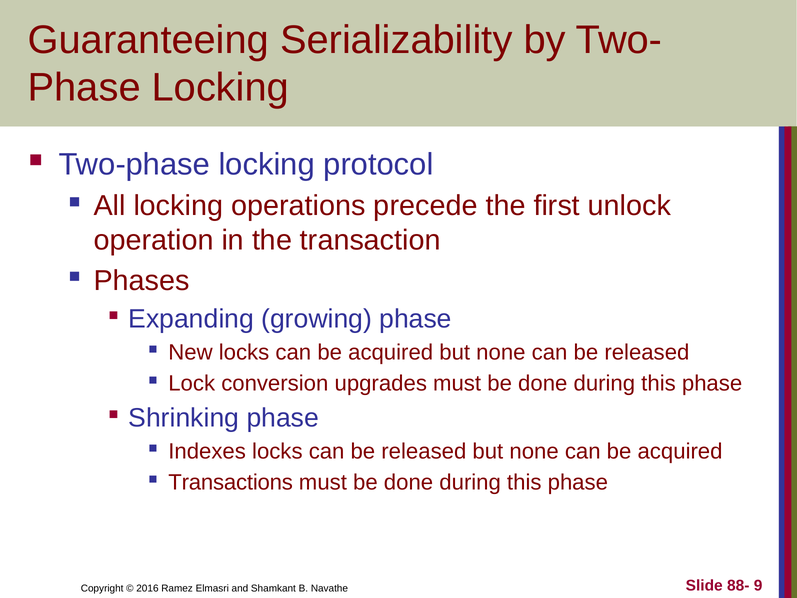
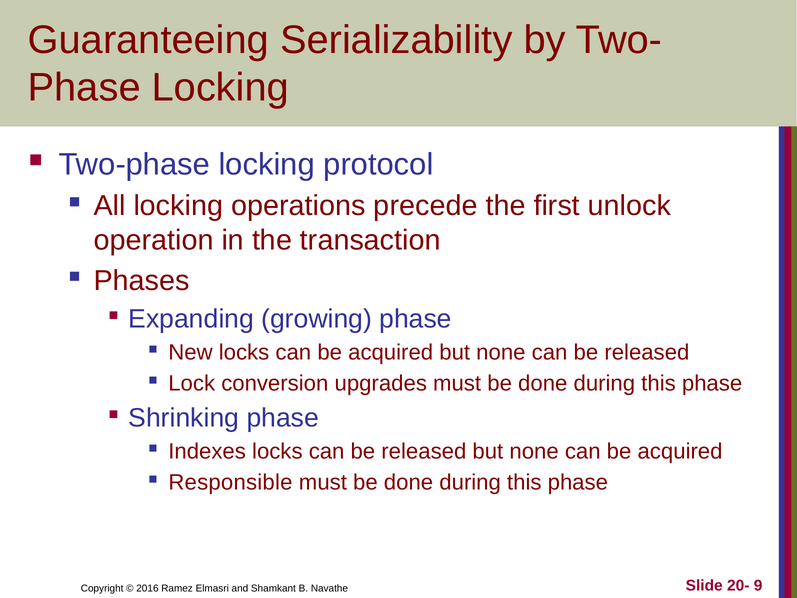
Transactions: Transactions -> Responsible
88-: 88- -> 20-
